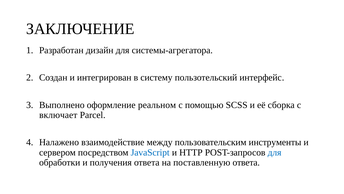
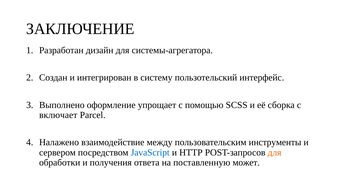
реальном: реальном -> упрощает
для at (275, 152) colour: blue -> orange
поставленную ответа: ответа -> может
